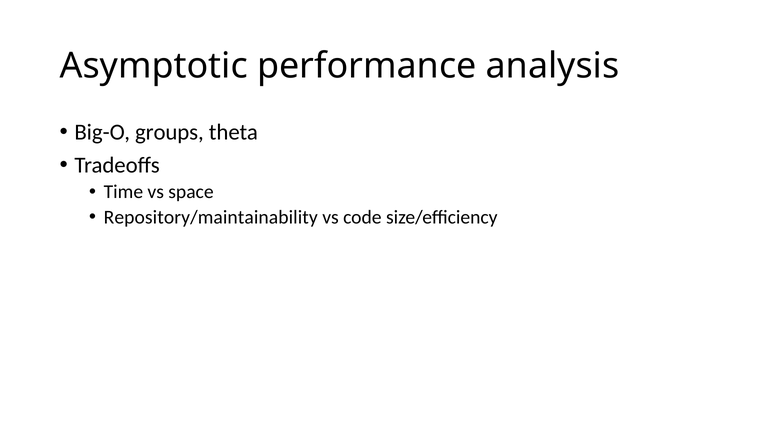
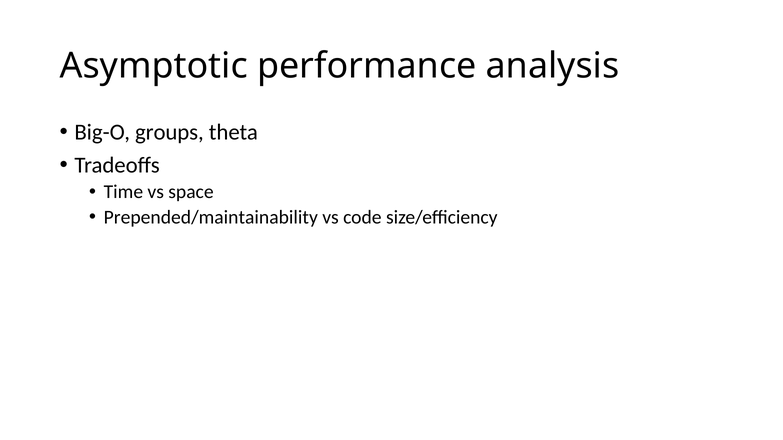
Repository/maintainability: Repository/maintainability -> Prepended/maintainability
